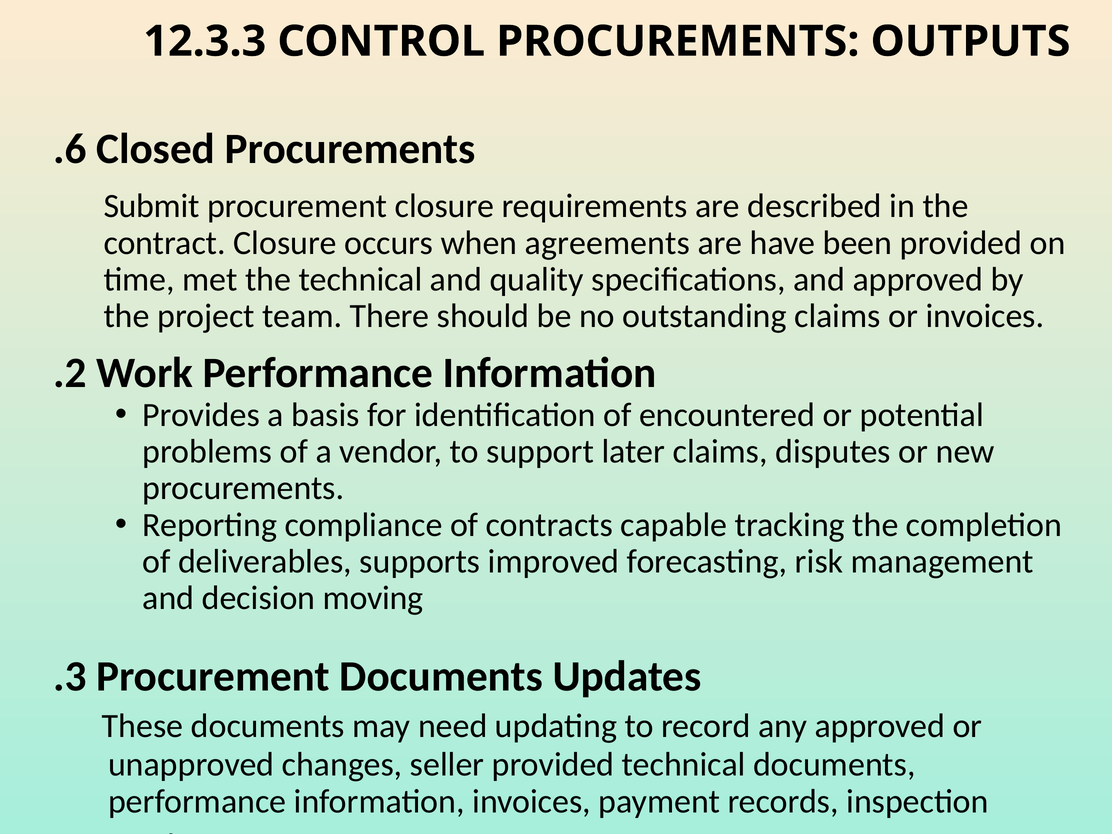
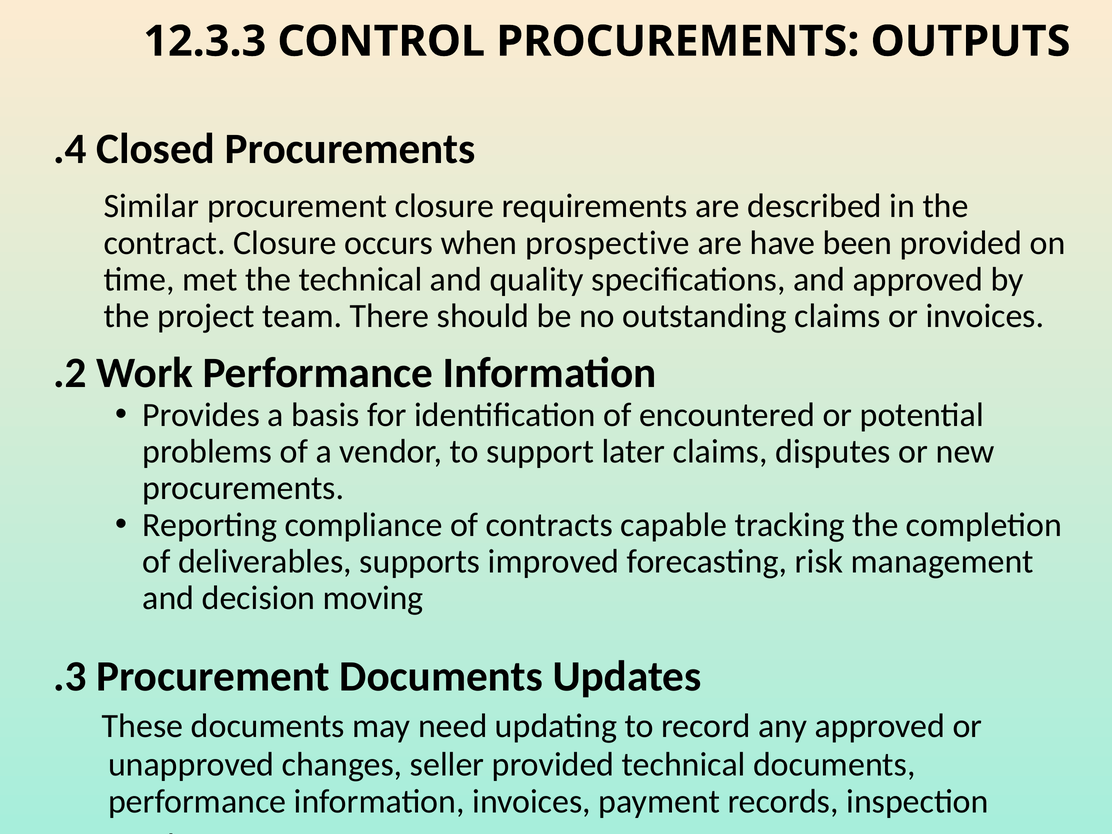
.6: .6 -> .4
Submit: Submit -> Similar
agreements: agreements -> prospective
